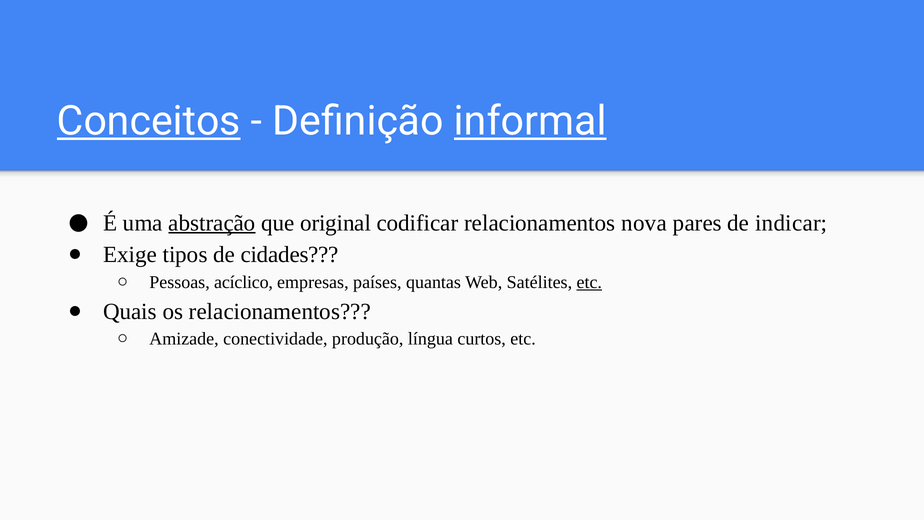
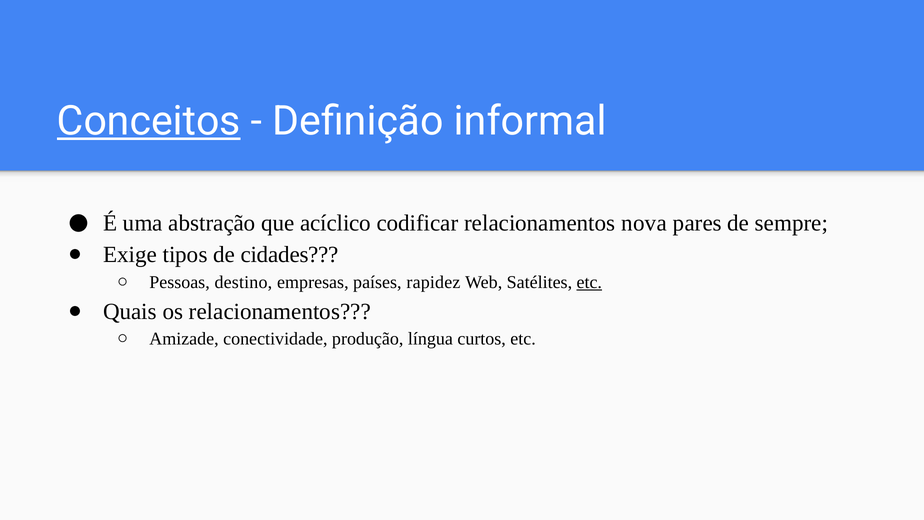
informal underline: present -> none
abstração underline: present -> none
original: original -> acíclico
indicar: indicar -> sempre
acíclico: acíclico -> destino
quantas: quantas -> rapidez
